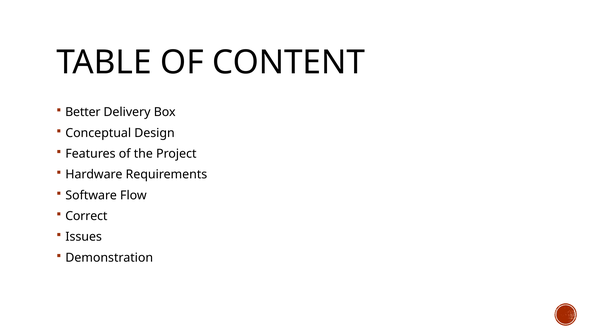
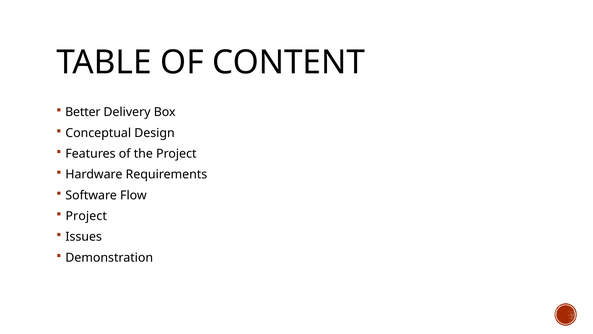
Correct at (86, 216): Correct -> Project
